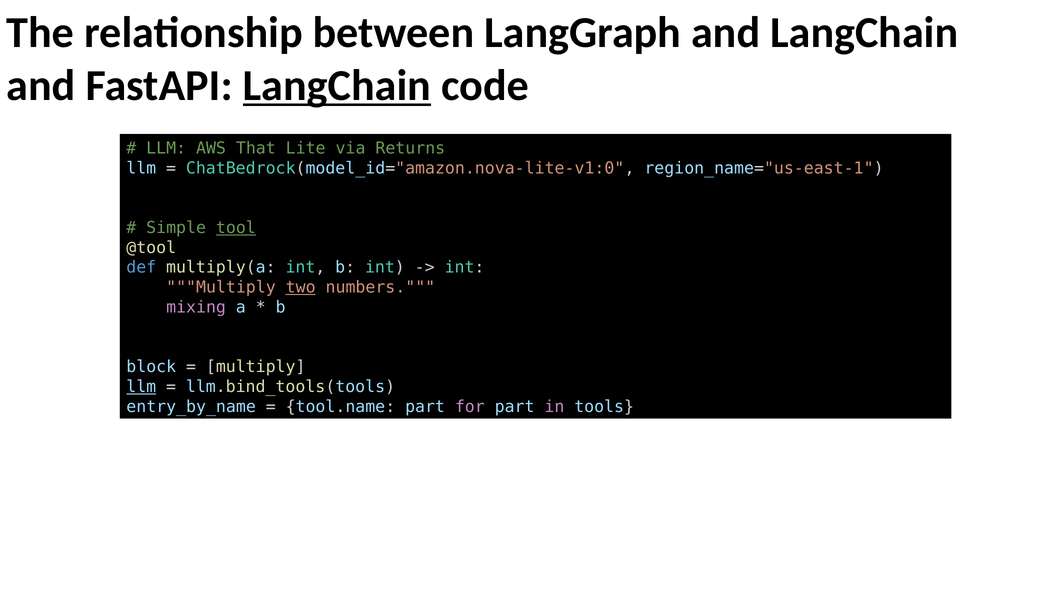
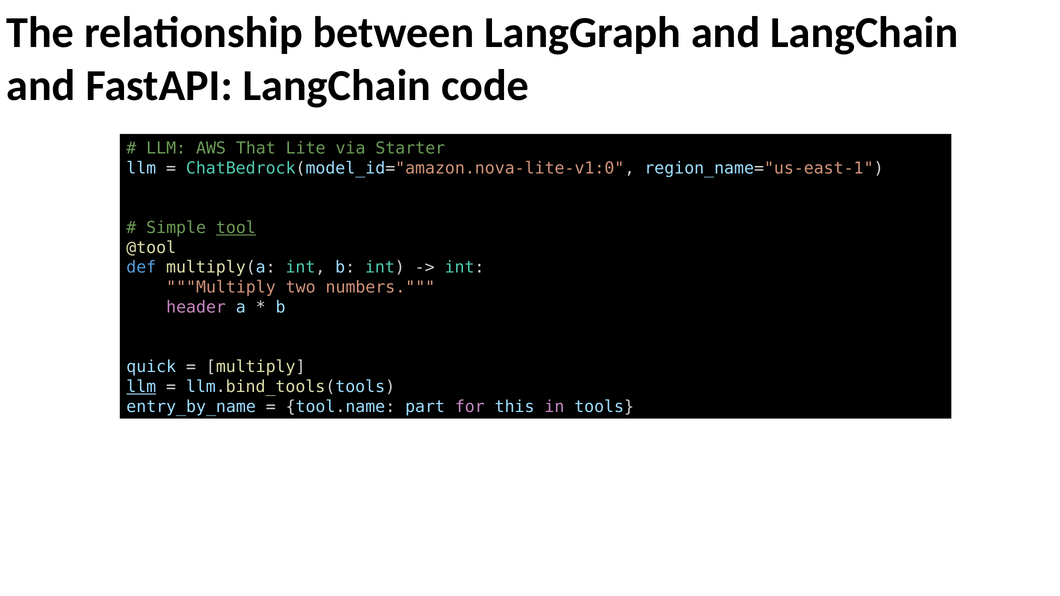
LangChain at (337, 86) underline: present -> none
Returns: Returns -> Starter
two underline: present -> none
mixing: mixing -> header
block: block -> quick
for part: part -> this
